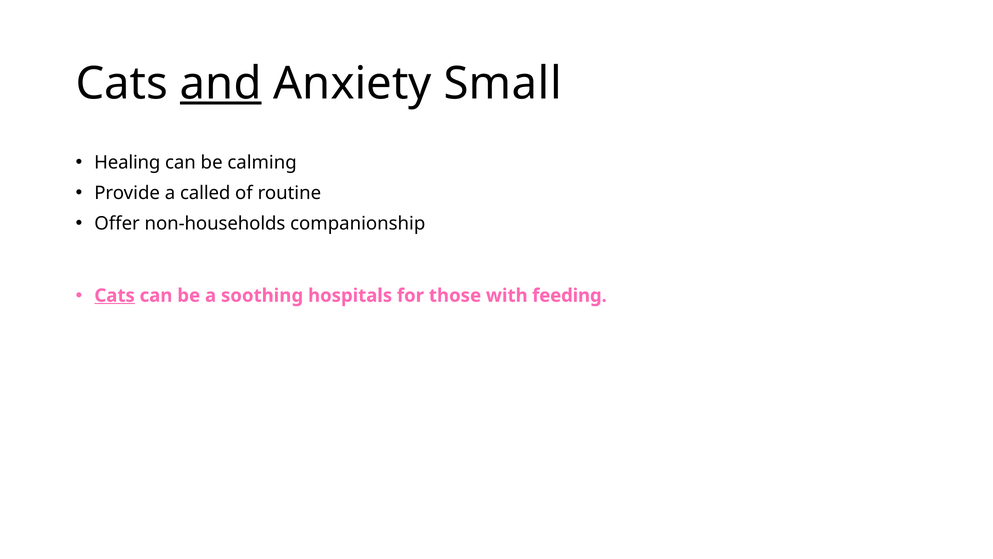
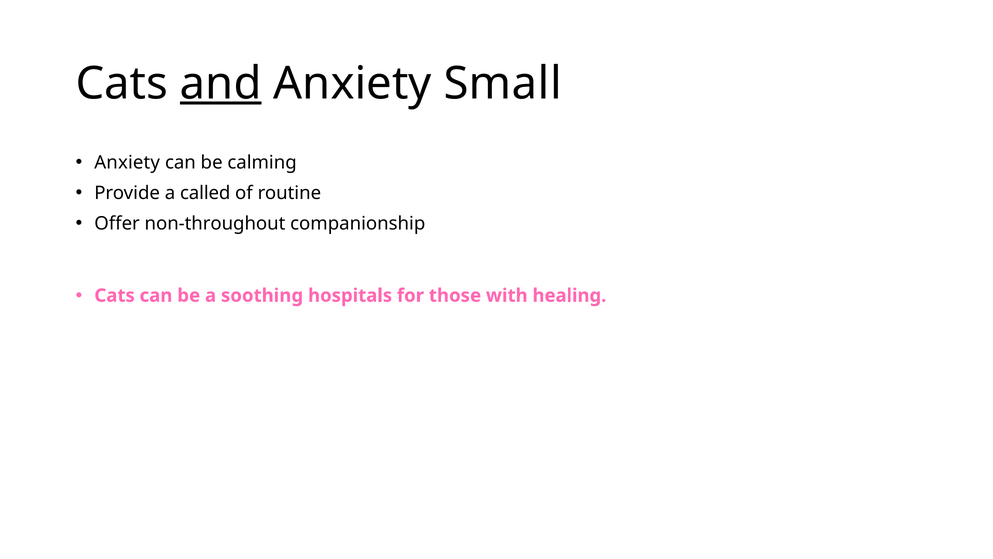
Healing at (127, 162): Healing -> Anxiety
non-households: non-households -> non-throughout
Cats at (115, 295) underline: present -> none
feeding: feeding -> healing
